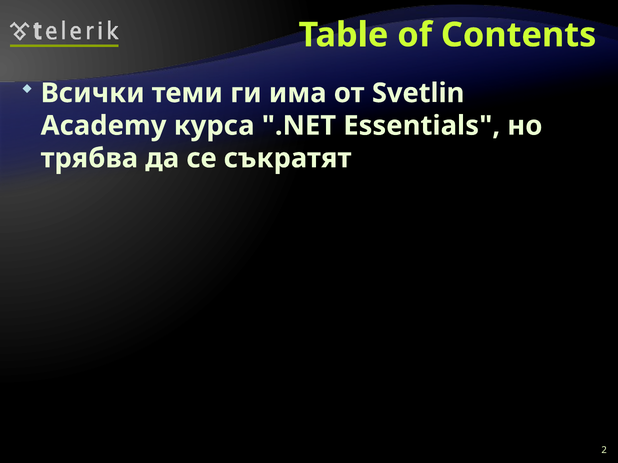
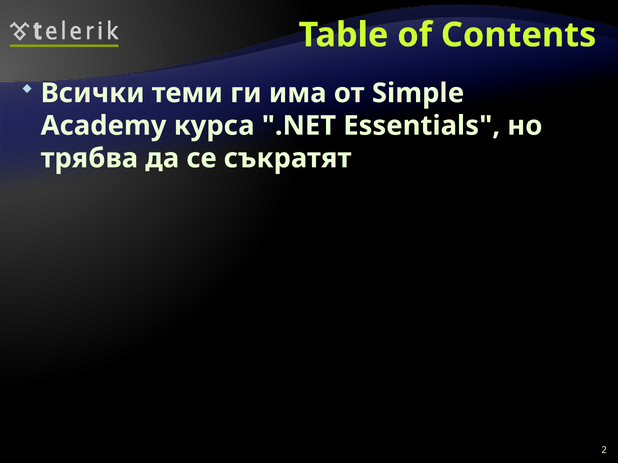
Svetlin: Svetlin -> Simple
